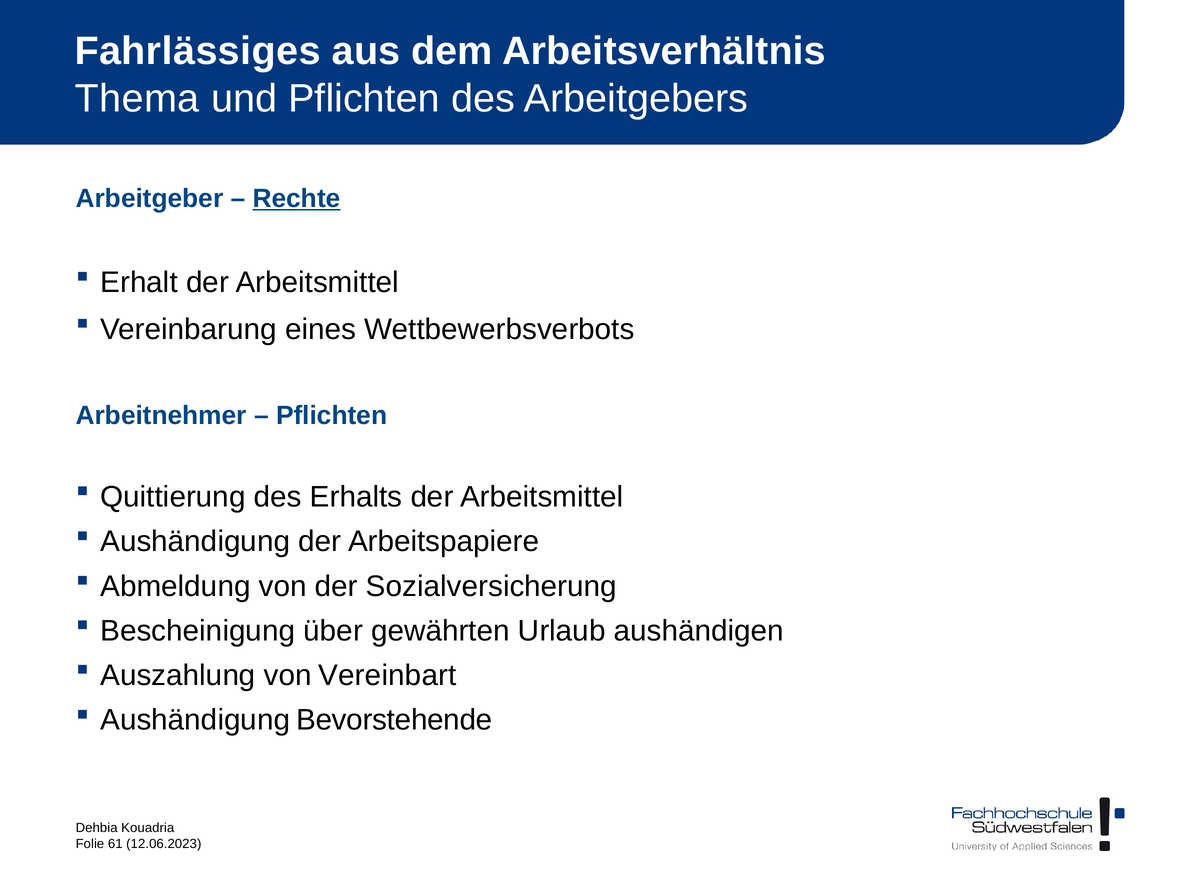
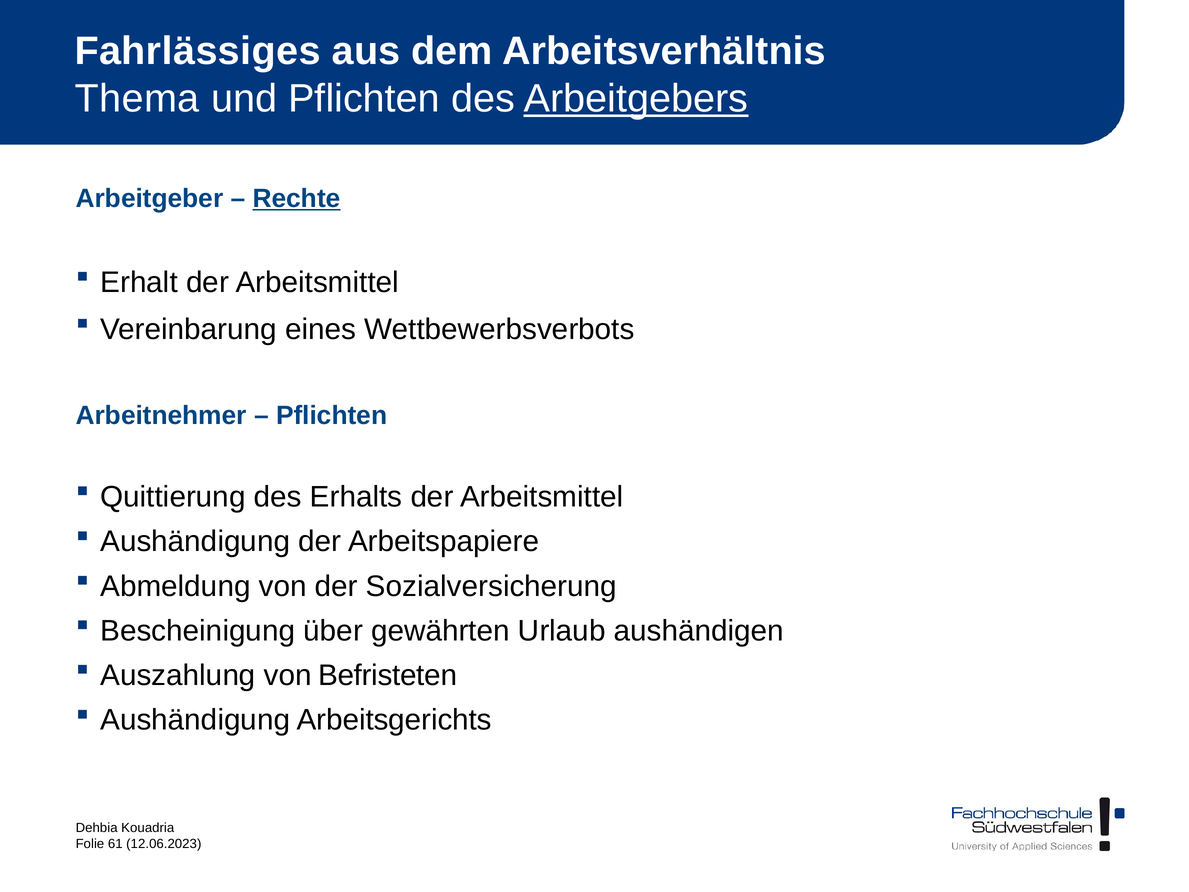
Arbeitgebers underline: none -> present
Vereinbart: Vereinbart -> Befristeten
Bevorstehende: Bevorstehende -> Arbeitsgerichts
